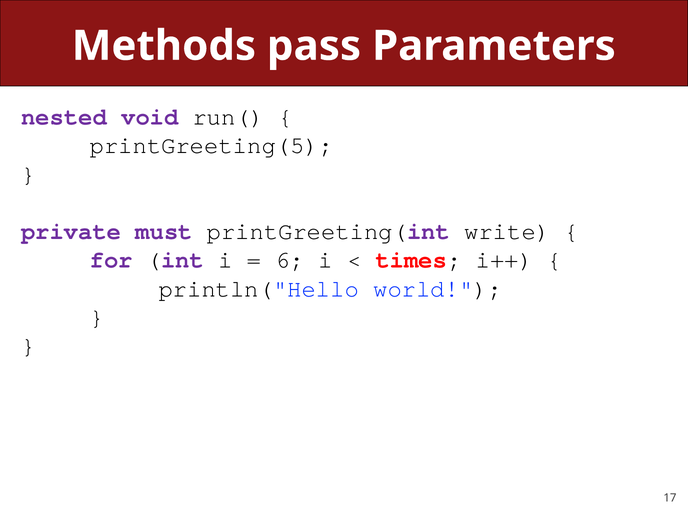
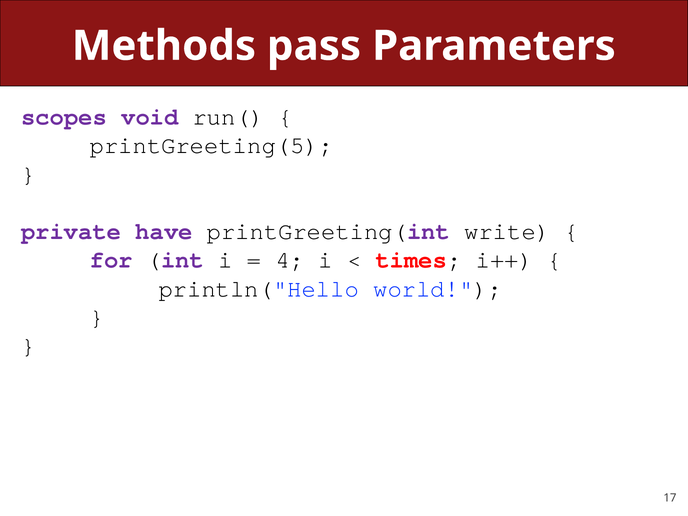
nested: nested -> scopes
must: must -> have
6: 6 -> 4
